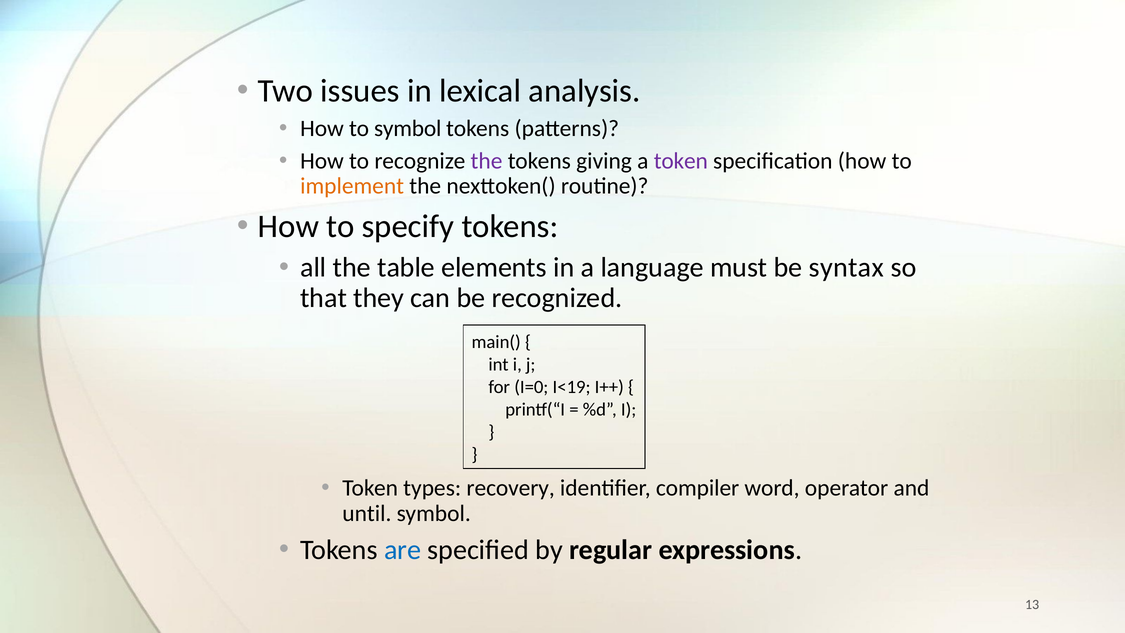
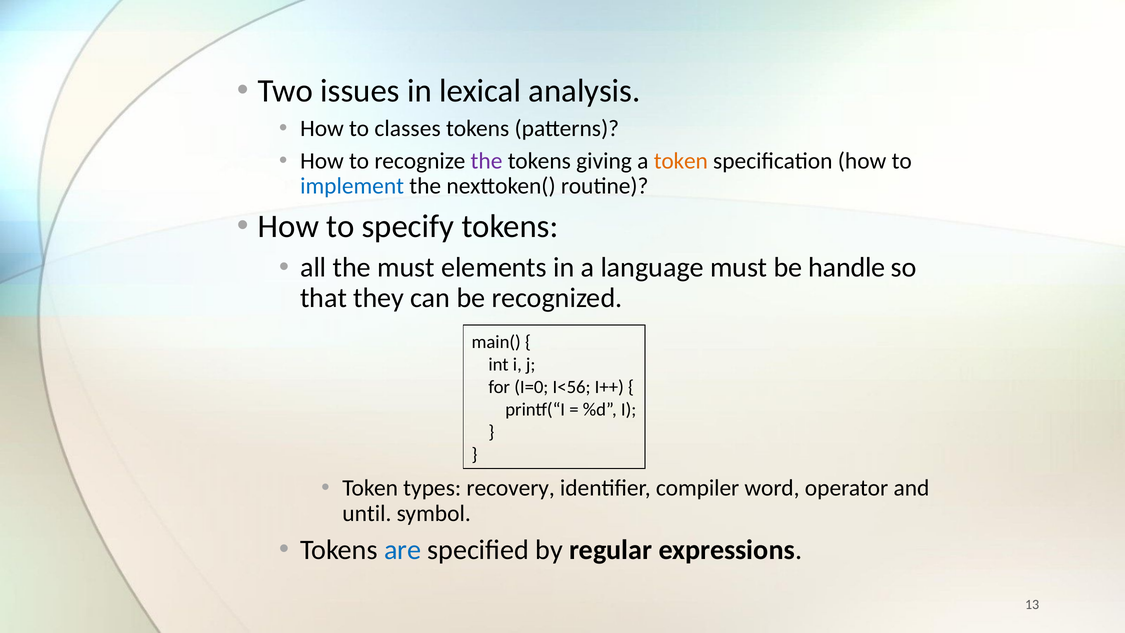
to symbol: symbol -> classes
token at (681, 161) colour: purple -> orange
implement colour: orange -> blue
the table: table -> must
syntax: syntax -> handle
I<19: I<19 -> I<56
